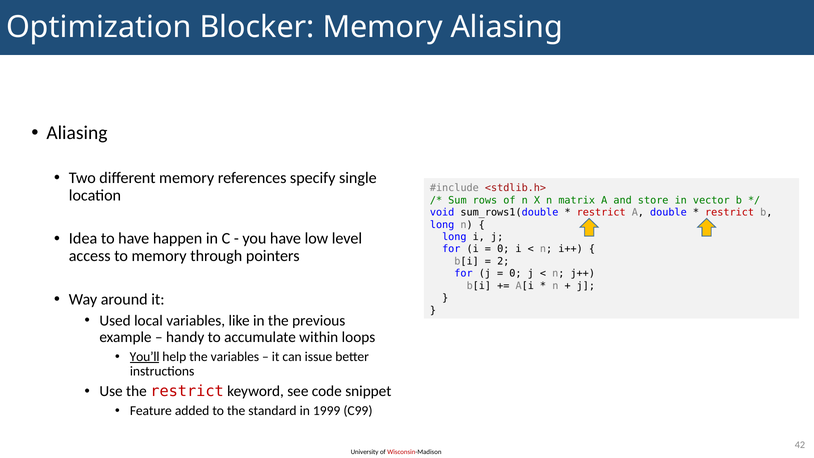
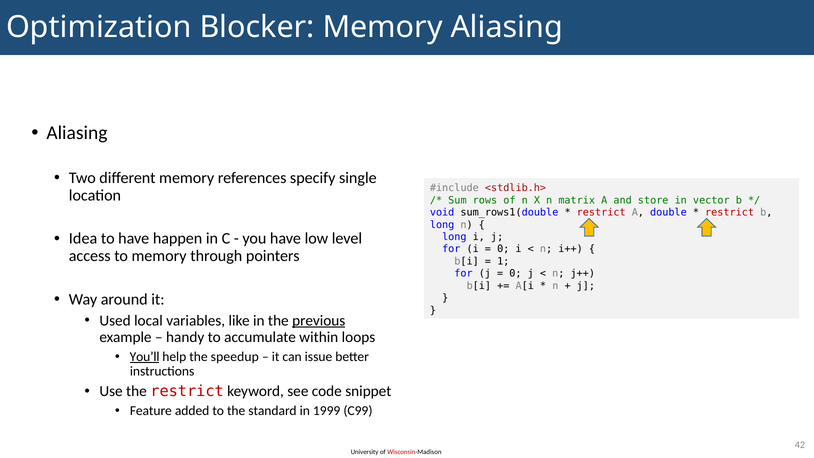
2: 2 -> 1
previous underline: none -> present
the variables: variables -> speedup
